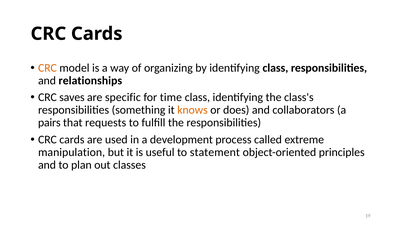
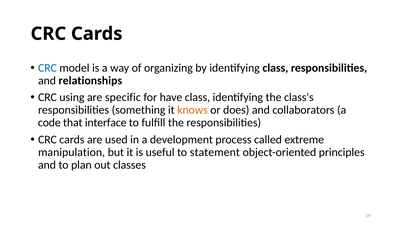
CRC at (47, 68) colour: orange -> blue
saves: saves -> using
time: time -> have
pairs: pairs -> code
requests: requests -> interface
